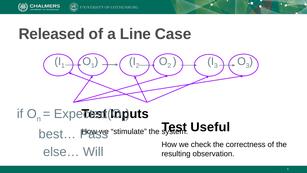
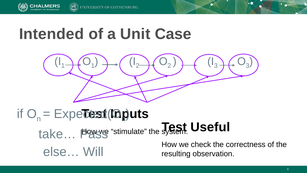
Released: Released -> Intended
Line: Line -> Unit
best…: best… -> take…
